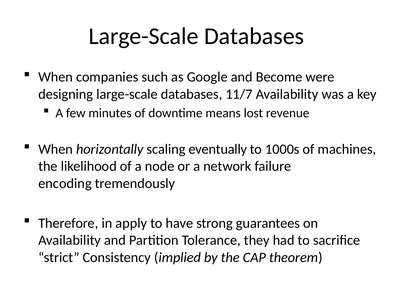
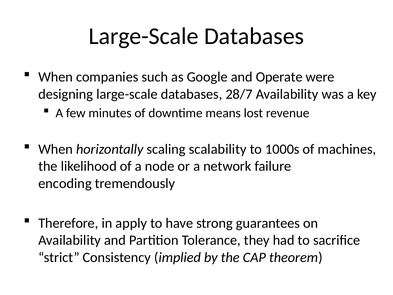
Become: Become -> Operate
11/7: 11/7 -> 28/7
eventually: eventually -> scalability
